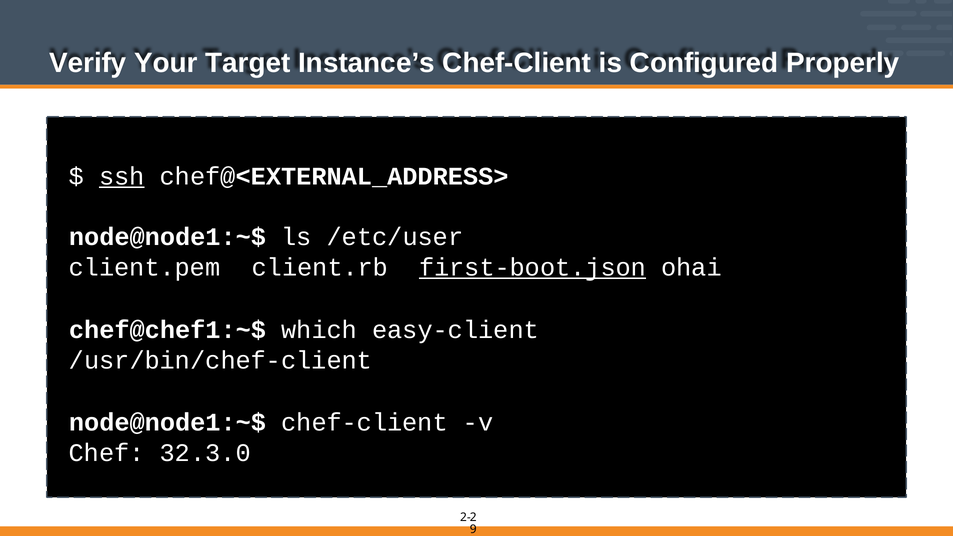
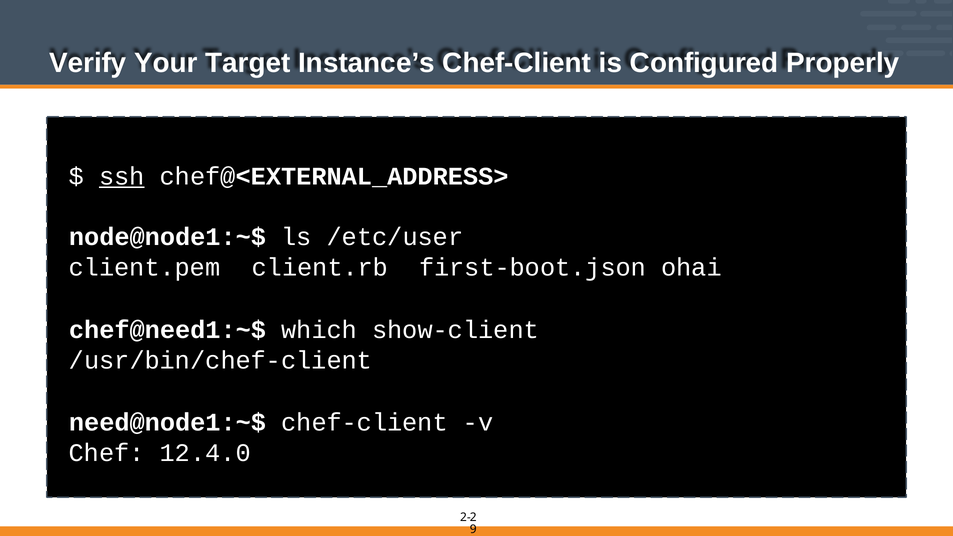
first-boot.json underline: present -> none
chef@chef1:~$: chef@chef1:~$ -> chef@need1:~$
easy-client: easy-client -> show-client
node@node1:~$ at (167, 423): node@node1:~$ -> need@node1:~$
32.3.0: 32.3.0 -> 12.4.0
